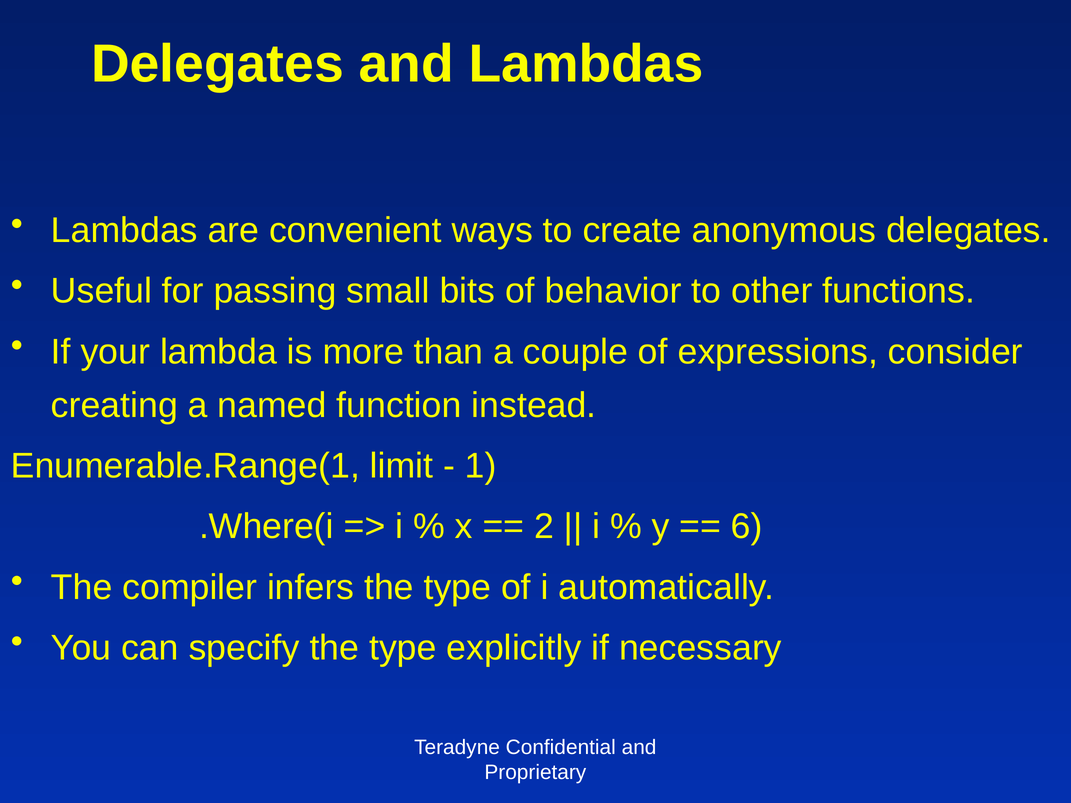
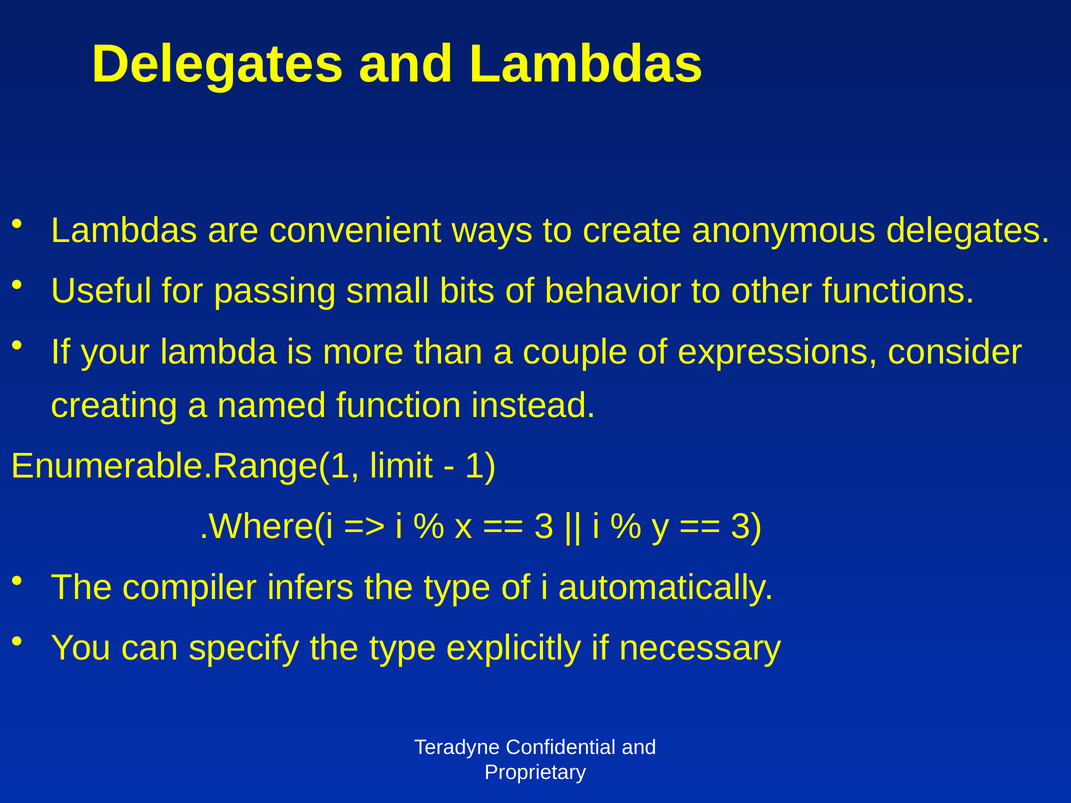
2 at (544, 527): 2 -> 3
6 at (747, 527): 6 -> 3
